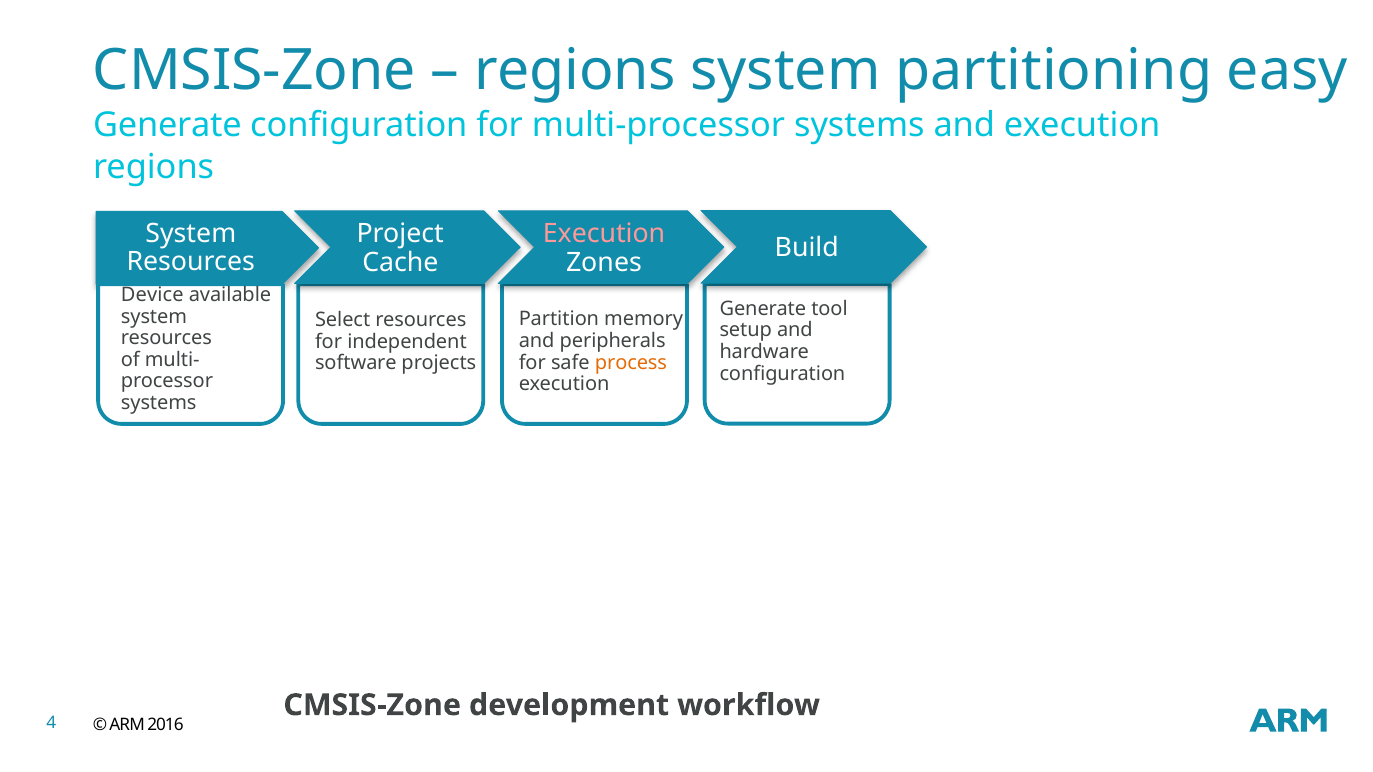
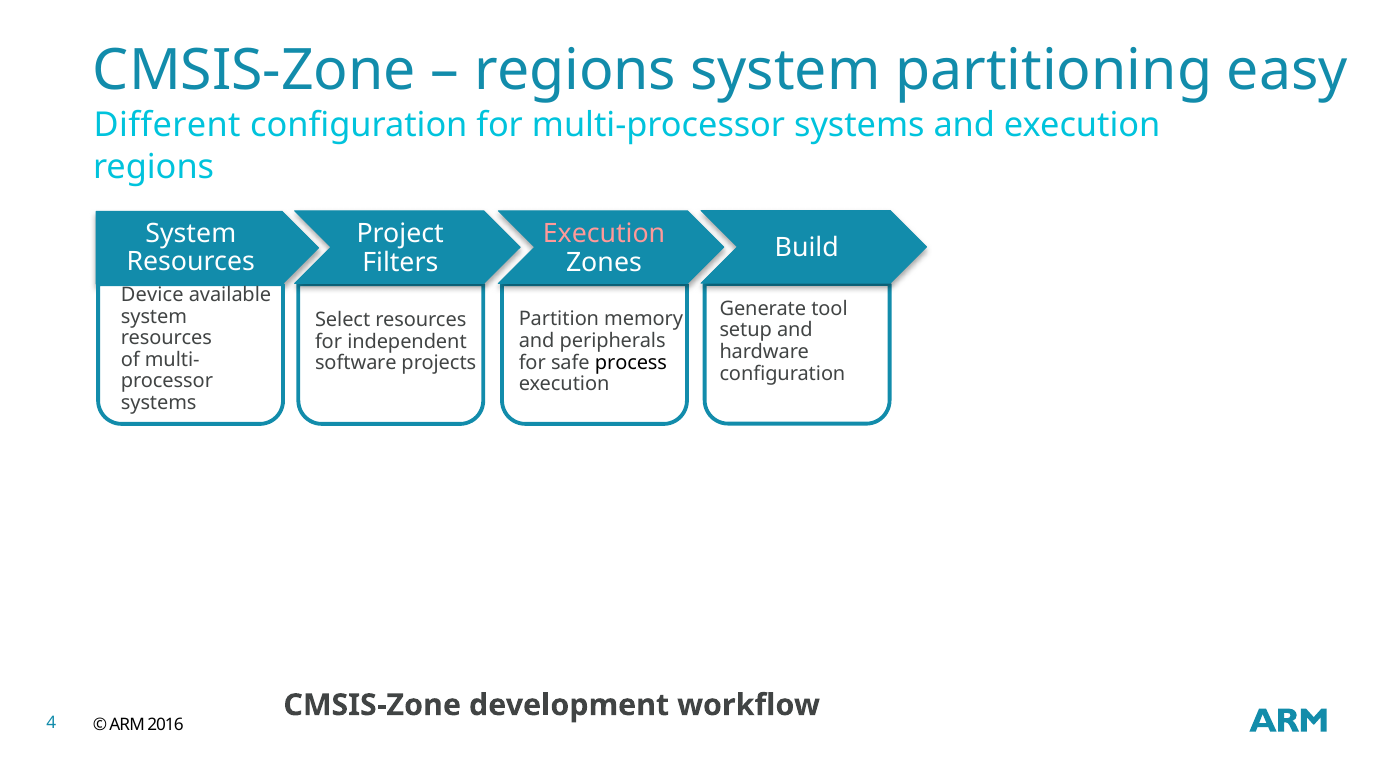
Generate at (167, 126): Generate -> Different
Cache: Cache -> Filters
process colour: orange -> black
